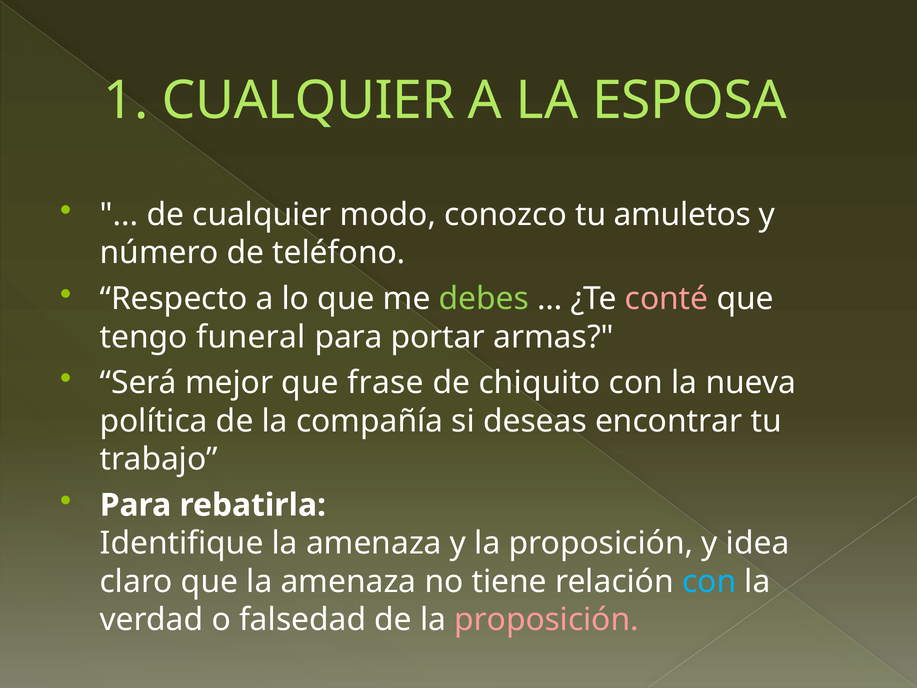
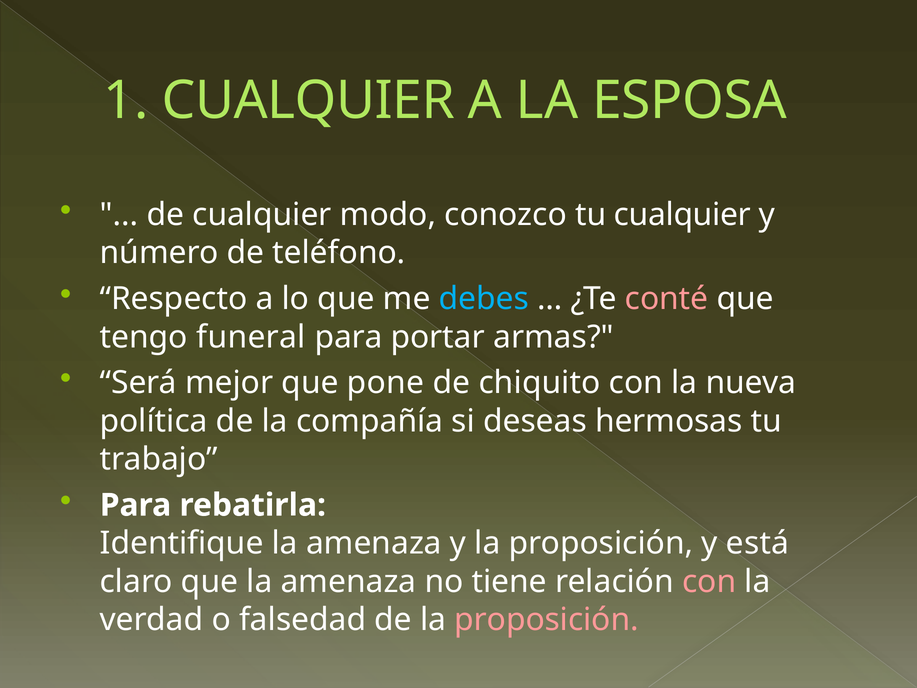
tu amuletos: amuletos -> cualquier
debes colour: light green -> light blue
frase: frase -> pone
encontrar: encontrar -> hermosas
idea: idea -> está
con at (709, 581) colour: light blue -> pink
